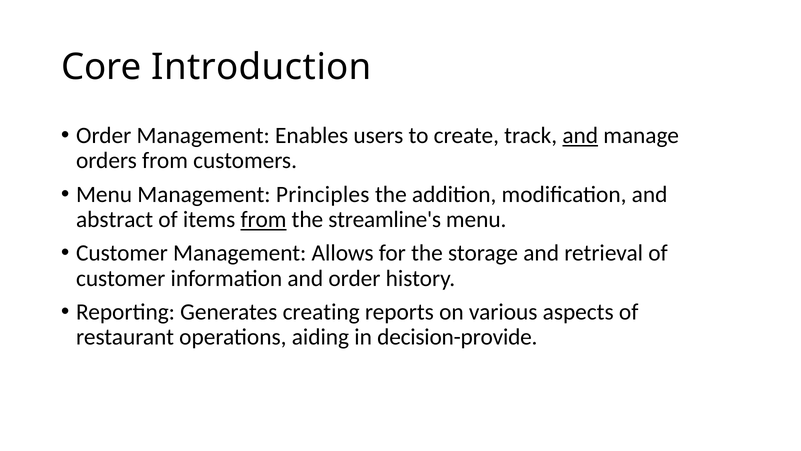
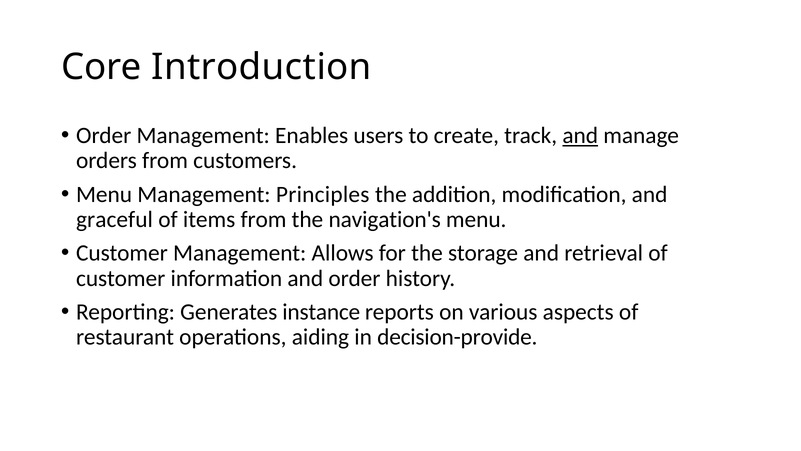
abstract: abstract -> graceful
from at (263, 219) underline: present -> none
streamline's: streamline's -> navigation's
creating: creating -> instance
